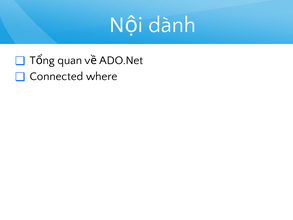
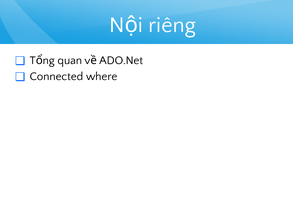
dành: dành -> riêng
